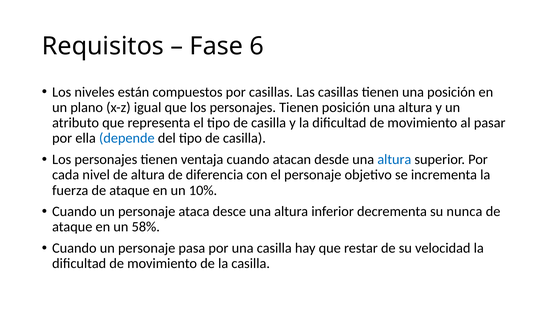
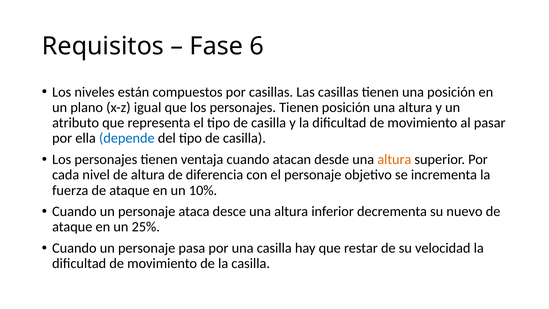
altura at (394, 159) colour: blue -> orange
nunca: nunca -> nuevo
58%: 58% -> 25%
